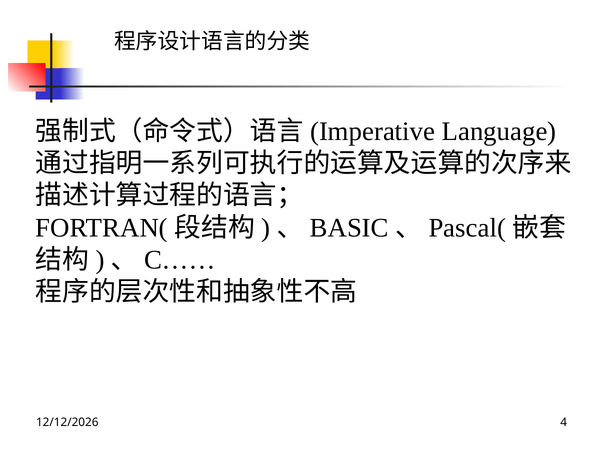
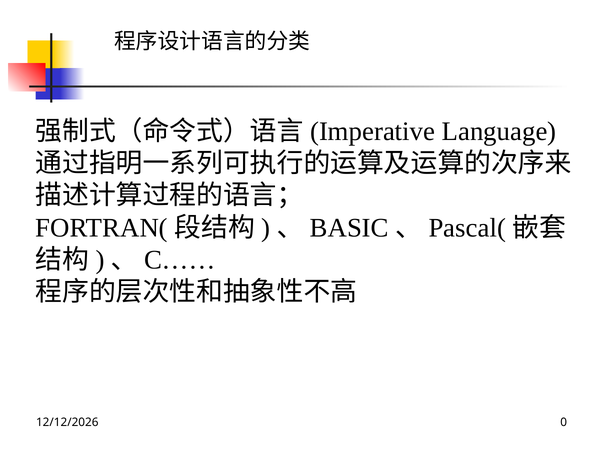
4: 4 -> 0
